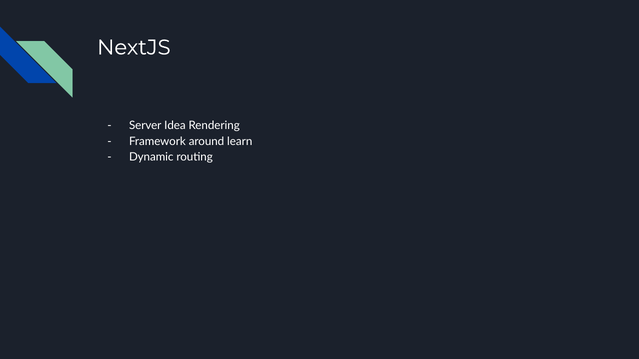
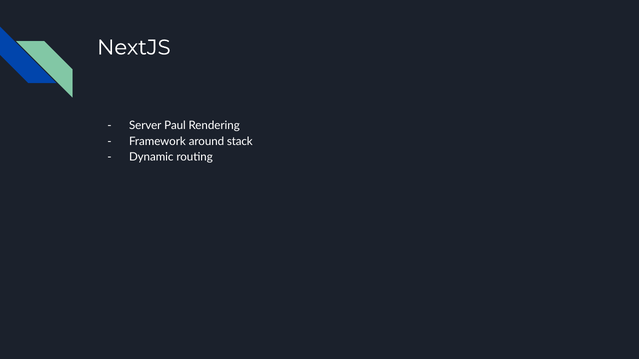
Idea: Idea -> Paul
learn: learn -> stack
